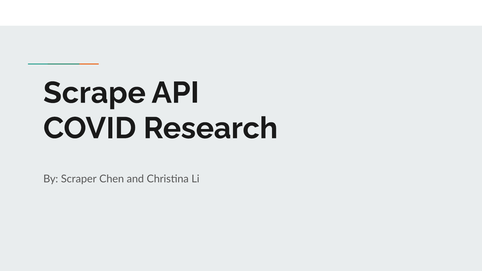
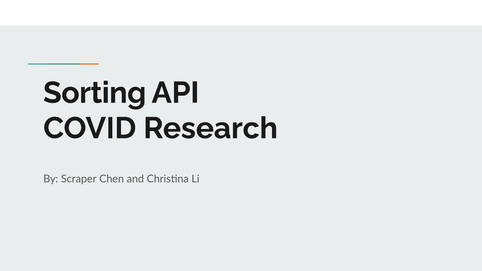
Scrape: Scrape -> Sorting
